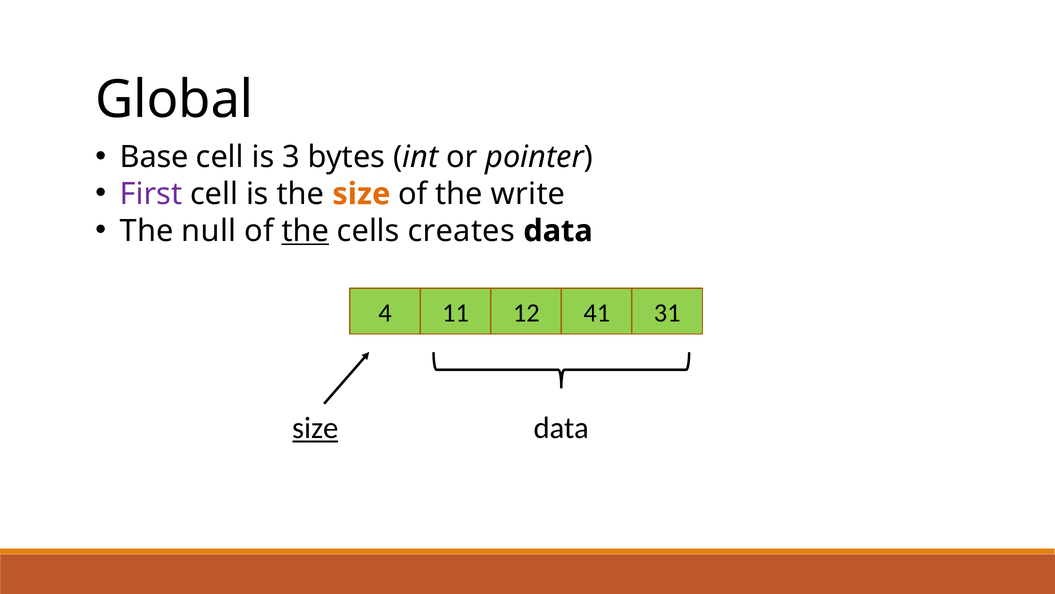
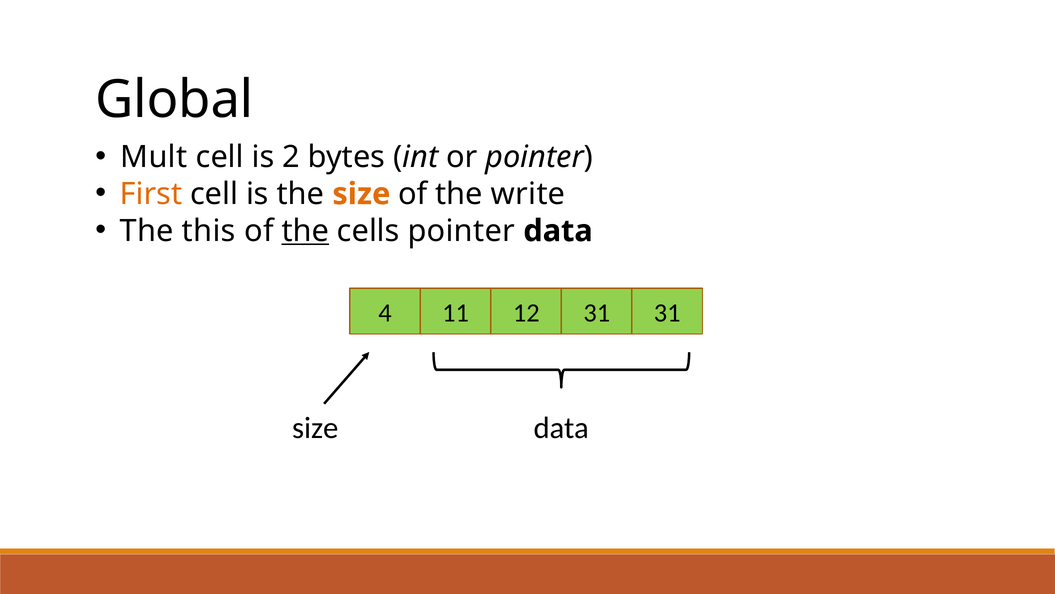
Base: Base -> Mult
3: 3 -> 2
First colour: purple -> orange
null: null -> this
cells creates: creates -> pointer
12 41: 41 -> 31
size at (315, 428) underline: present -> none
